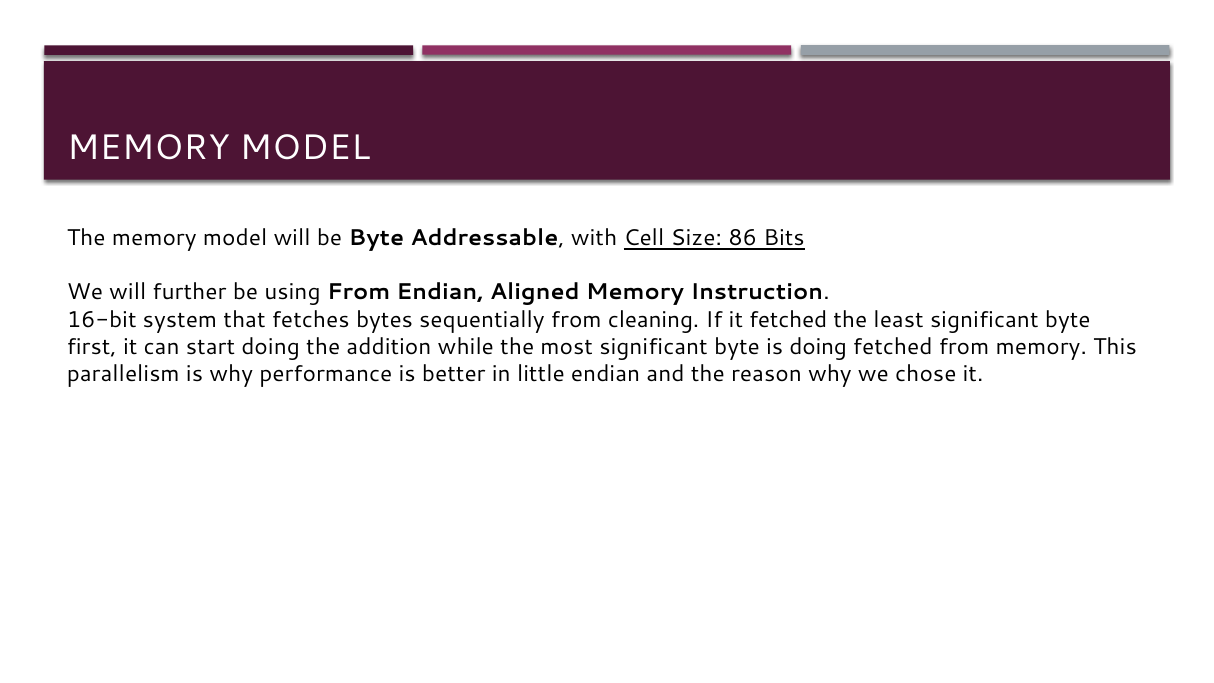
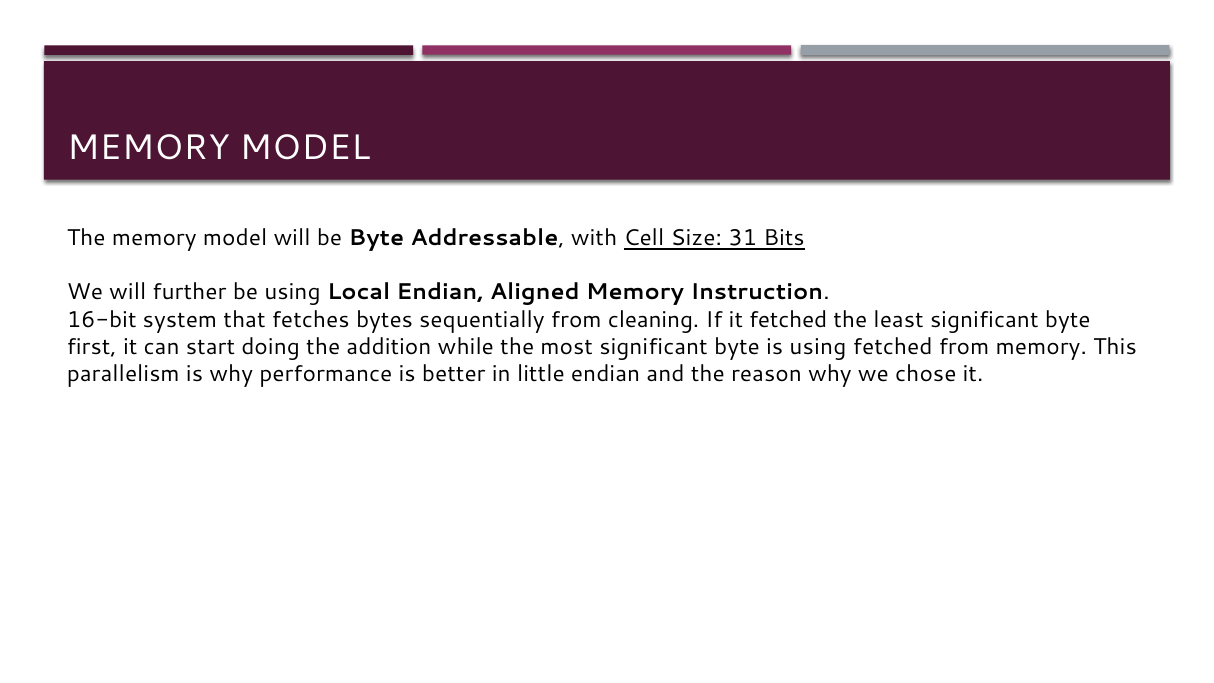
86: 86 -> 31
using From: From -> Local
is doing: doing -> using
